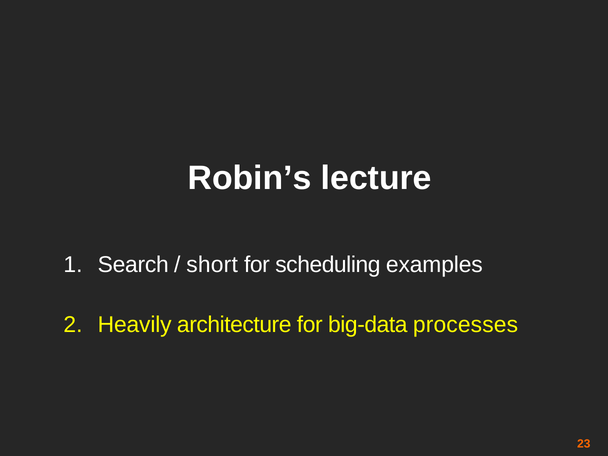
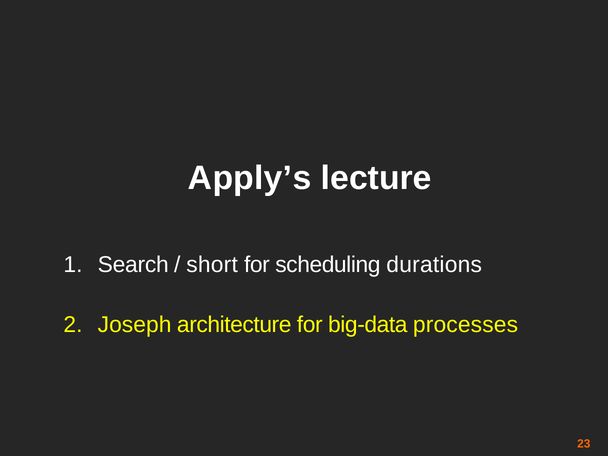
Robin’s: Robin’s -> Apply’s
examples: examples -> durations
Heavily: Heavily -> Joseph
